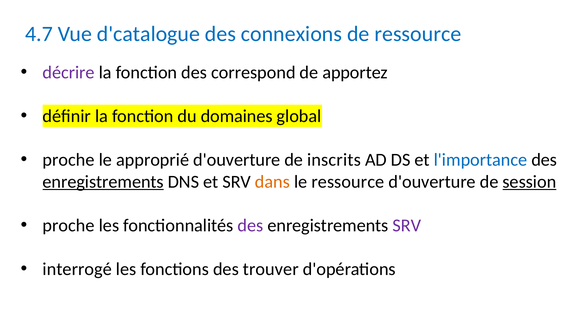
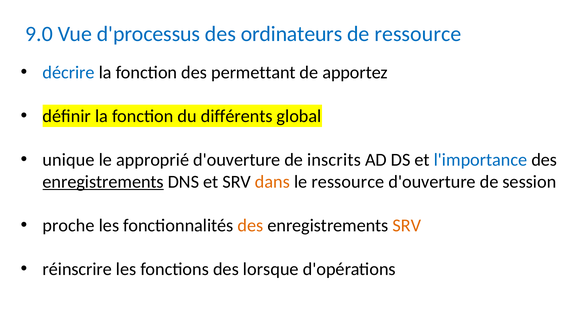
4.7: 4.7 -> 9.0
d'catalogue: d'catalogue -> d'processus
connexions: connexions -> ordinateurs
décrire colour: purple -> blue
correspond: correspond -> permettant
domaines: domaines -> différents
proche at (69, 160): proche -> unique
session underline: present -> none
des at (250, 226) colour: purple -> orange
SRV at (407, 226) colour: purple -> orange
interrogé: interrogé -> réinscrire
trouver: trouver -> lorsque
